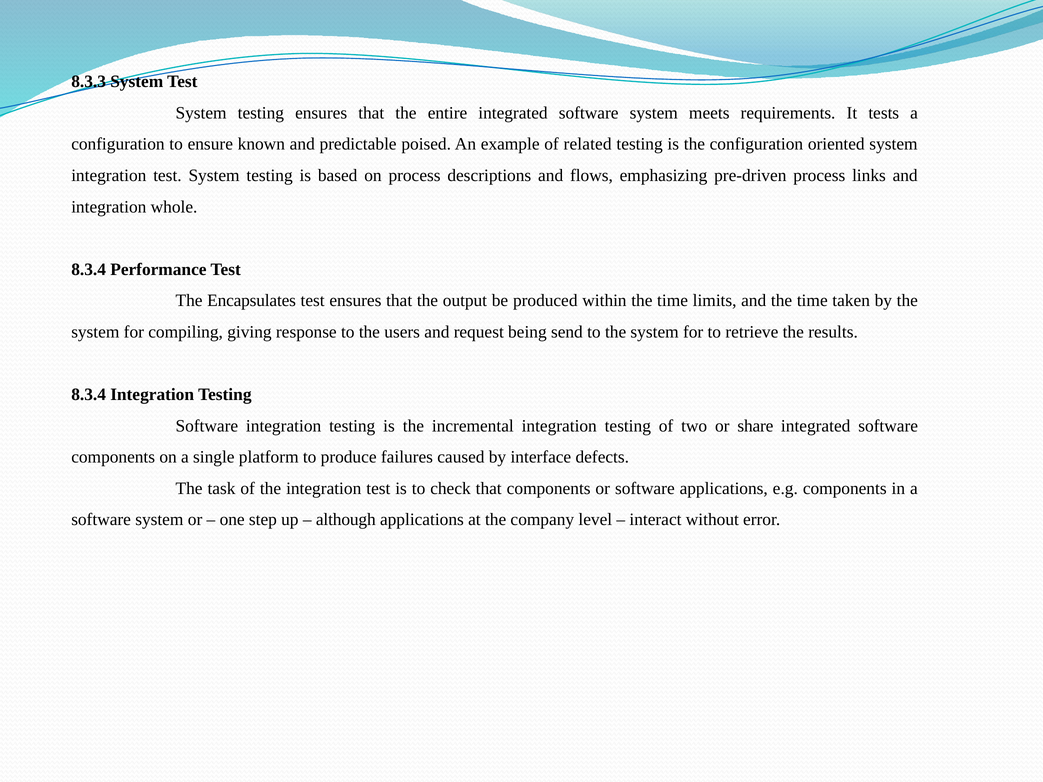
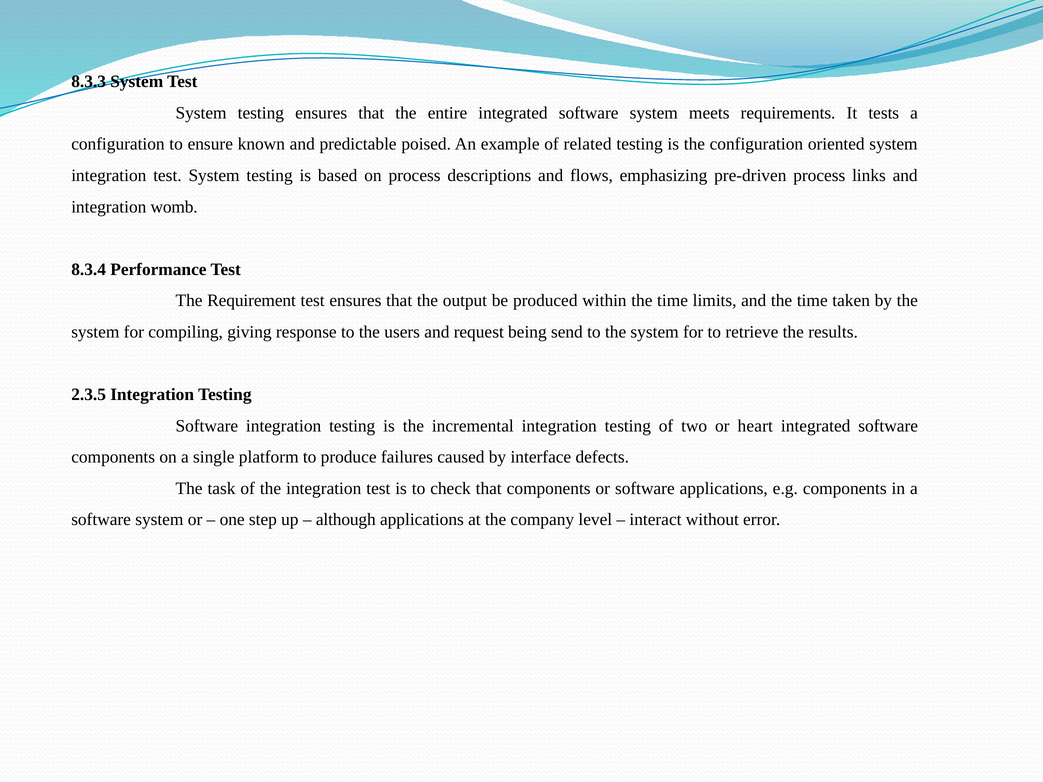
whole: whole -> womb
Encapsulates: Encapsulates -> Requirement
8.3.4 at (89, 395): 8.3.4 -> 2.3.5
share: share -> heart
